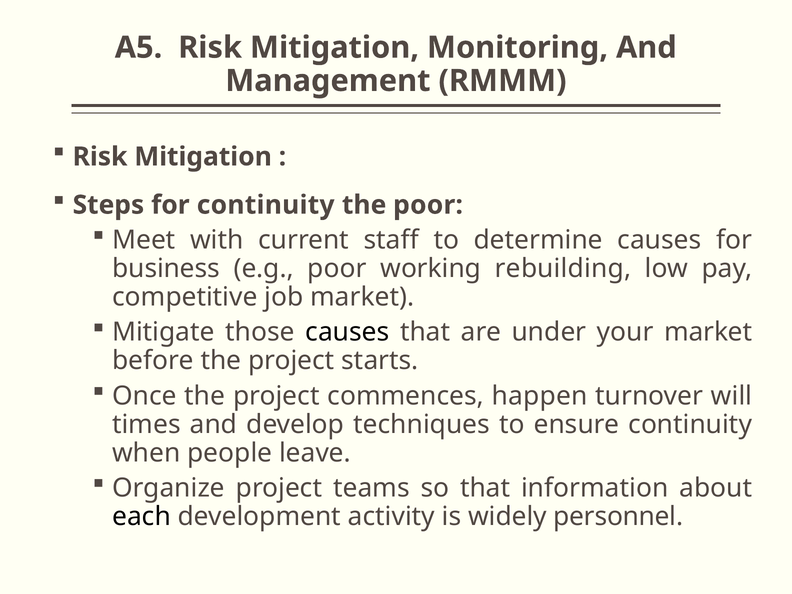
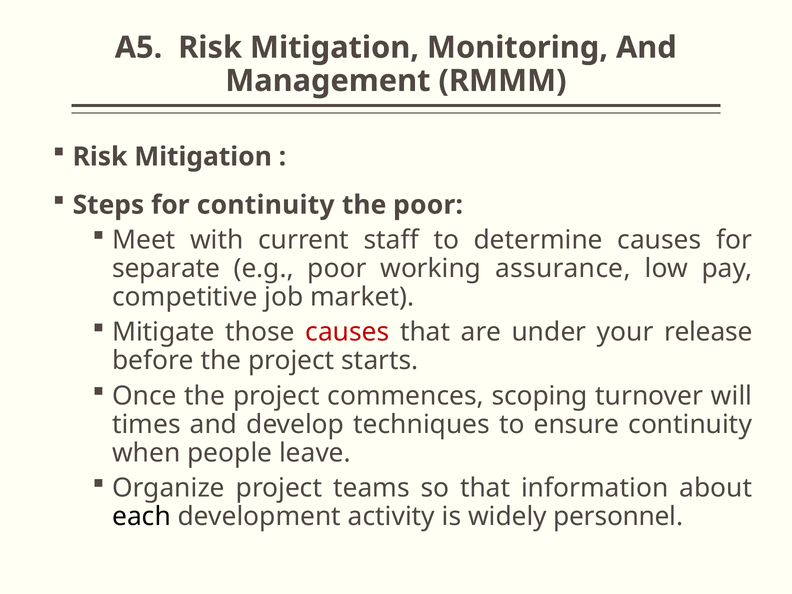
business: business -> separate
rebuilding: rebuilding -> assurance
causes at (347, 332) colour: black -> red
your market: market -> release
happen: happen -> scoping
